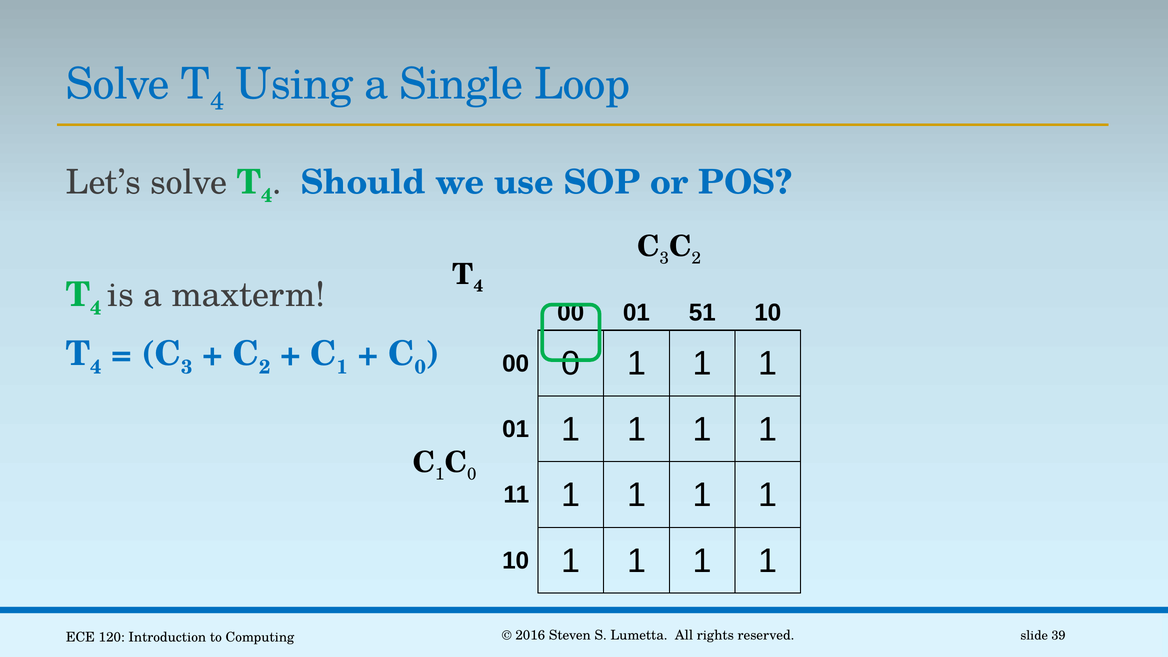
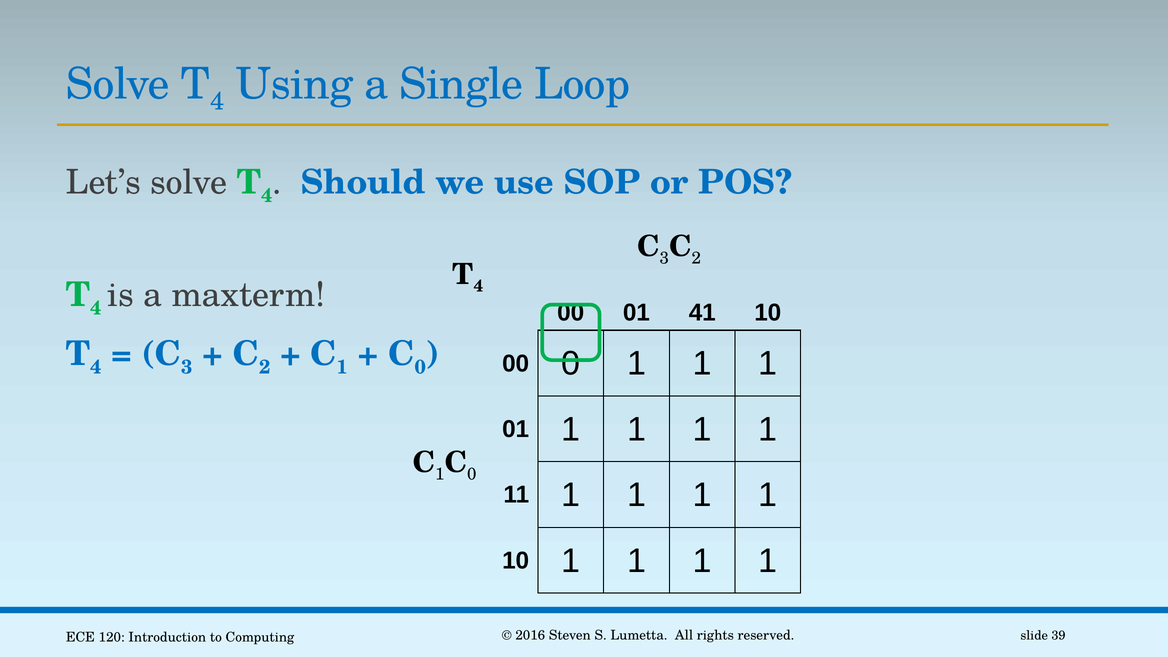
51: 51 -> 41
